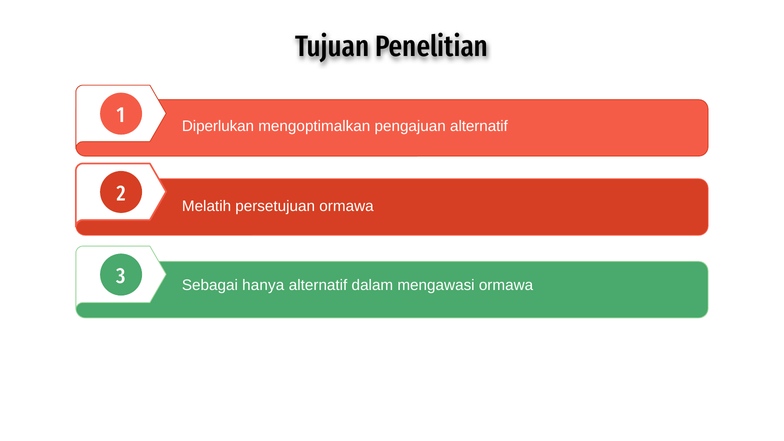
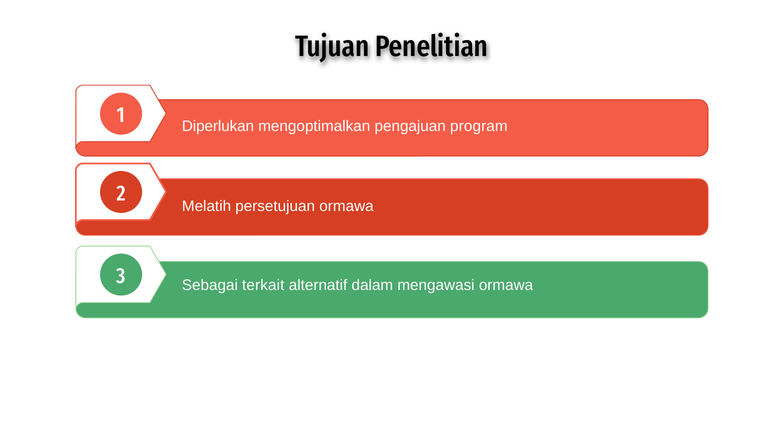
pengajuan alternatif: alternatif -> program
hanya: hanya -> terkait
